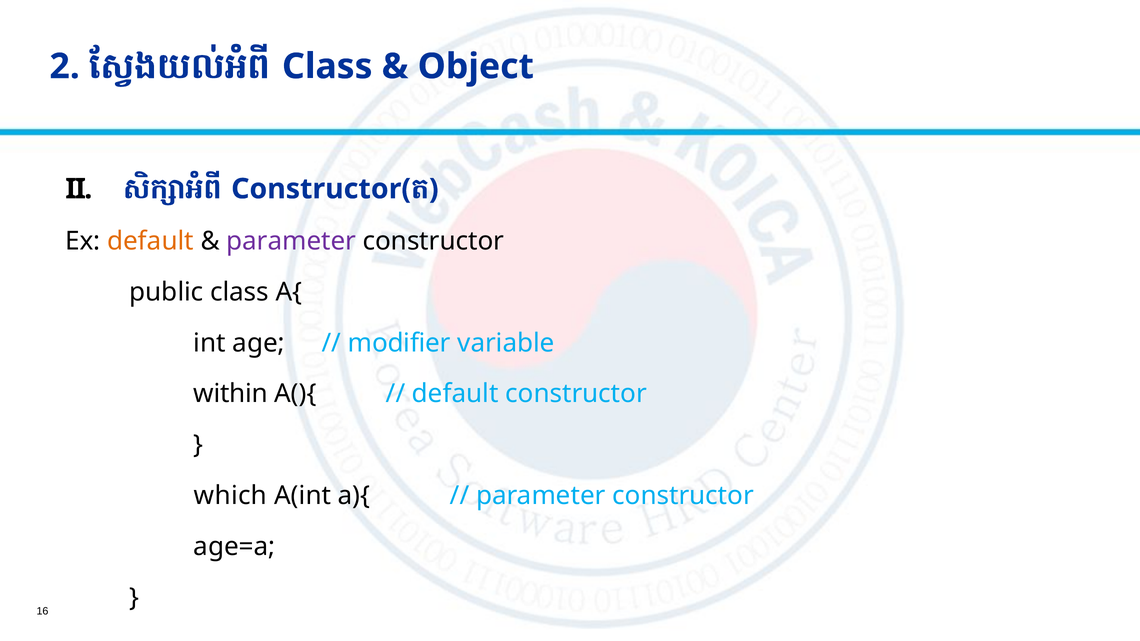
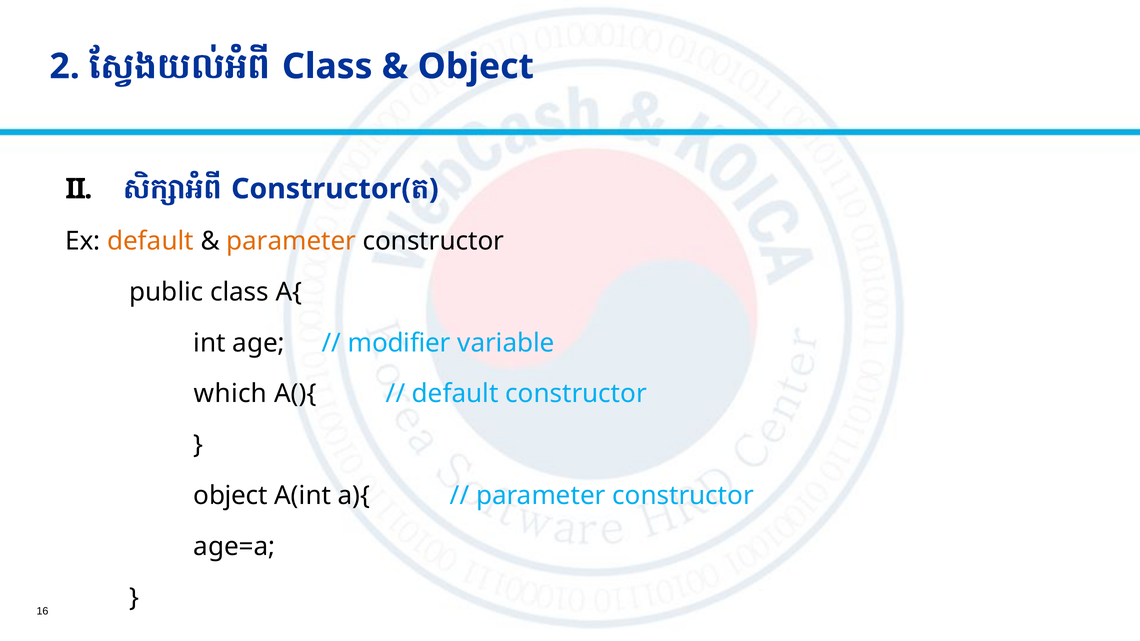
parameter at (291, 241) colour: purple -> orange
within: within -> which
which at (230, 496): which -> object
